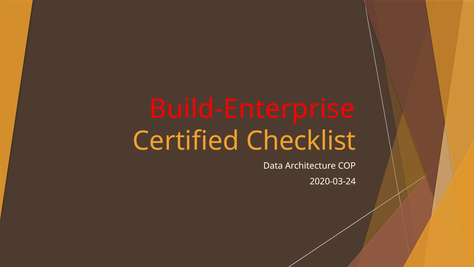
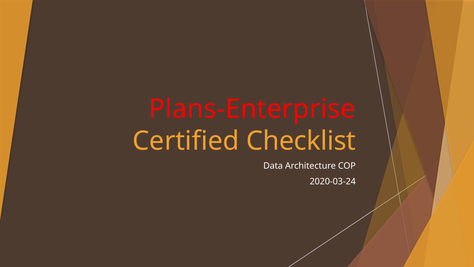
Build-Enterprise: Build-Enterprise -> Plans-Enterprise
